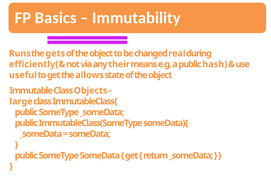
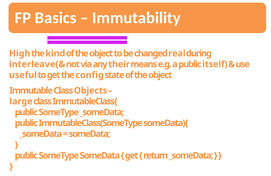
Runs: Runs -> High
gets: gets -> kind
efficiently(&: efficiently(& -> interleave(&
hash: hash -> itself
allows: allows -> config
